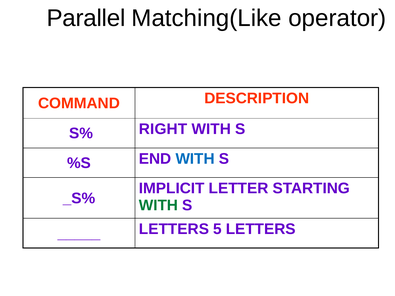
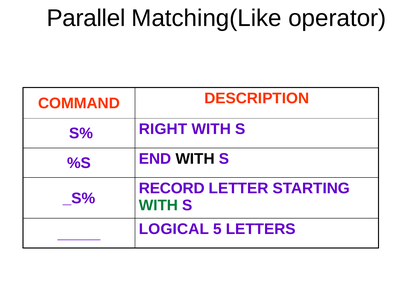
WITH at (195, 159) colour: blue -> black
IMPLICIT: IMPLICIT -> RECORD
LETTERS at (174, 229): LETTERS -> LOGICAL
